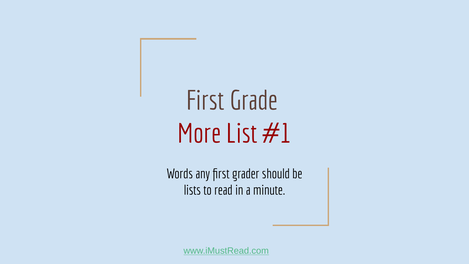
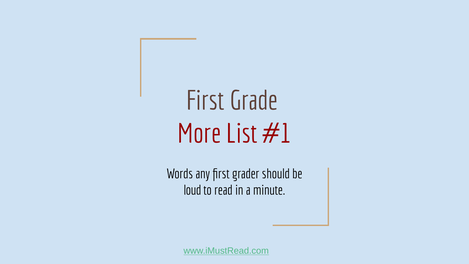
lists: lists -> loud
